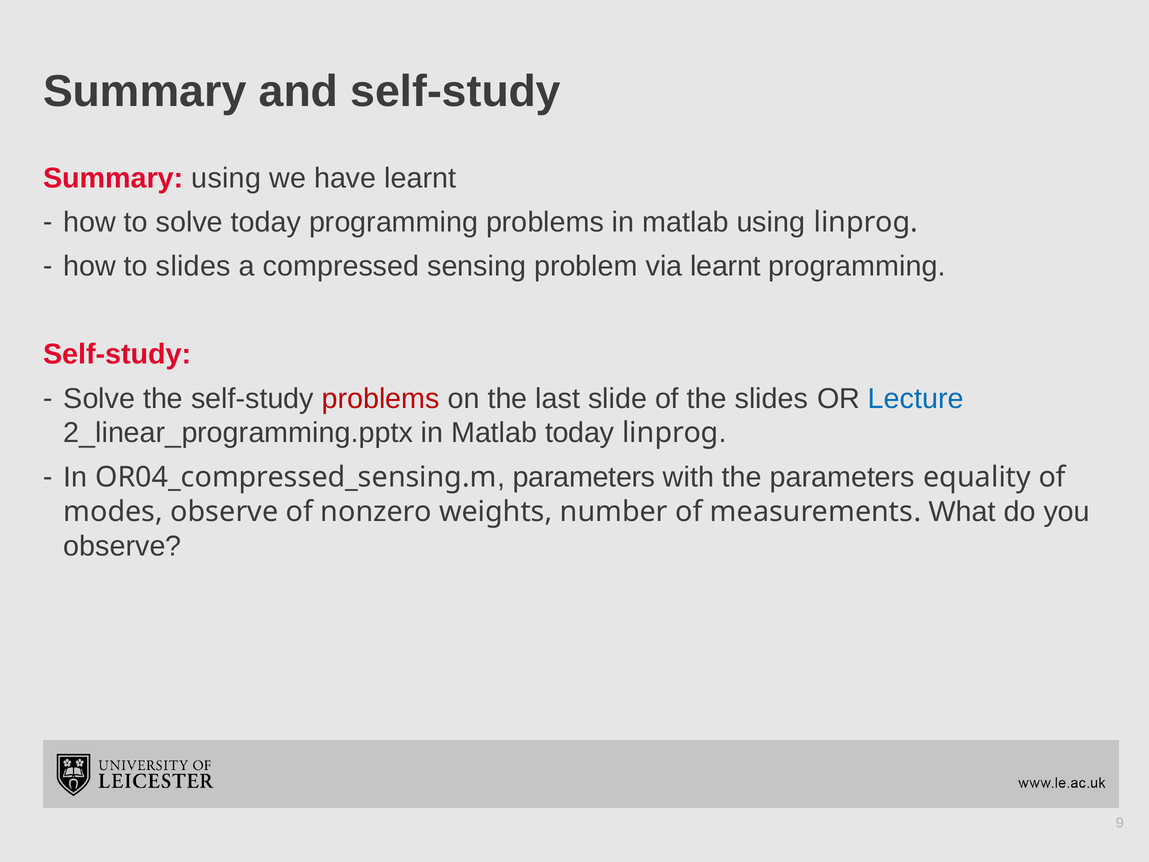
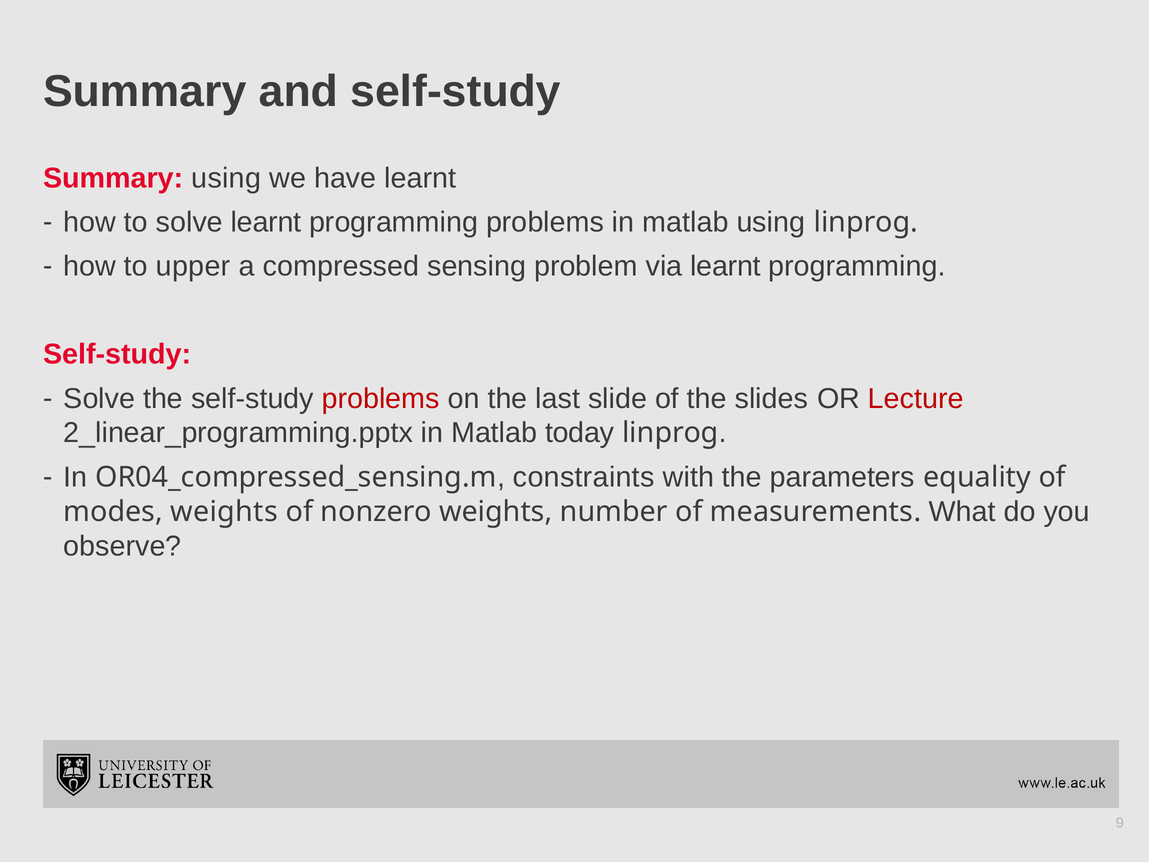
solve today: today -> learnt
to slides: slides -> upper
Lecture colour: blue -> red
parameters at (584, 477): parameters -> constraints
modes observe: observe -> weights
